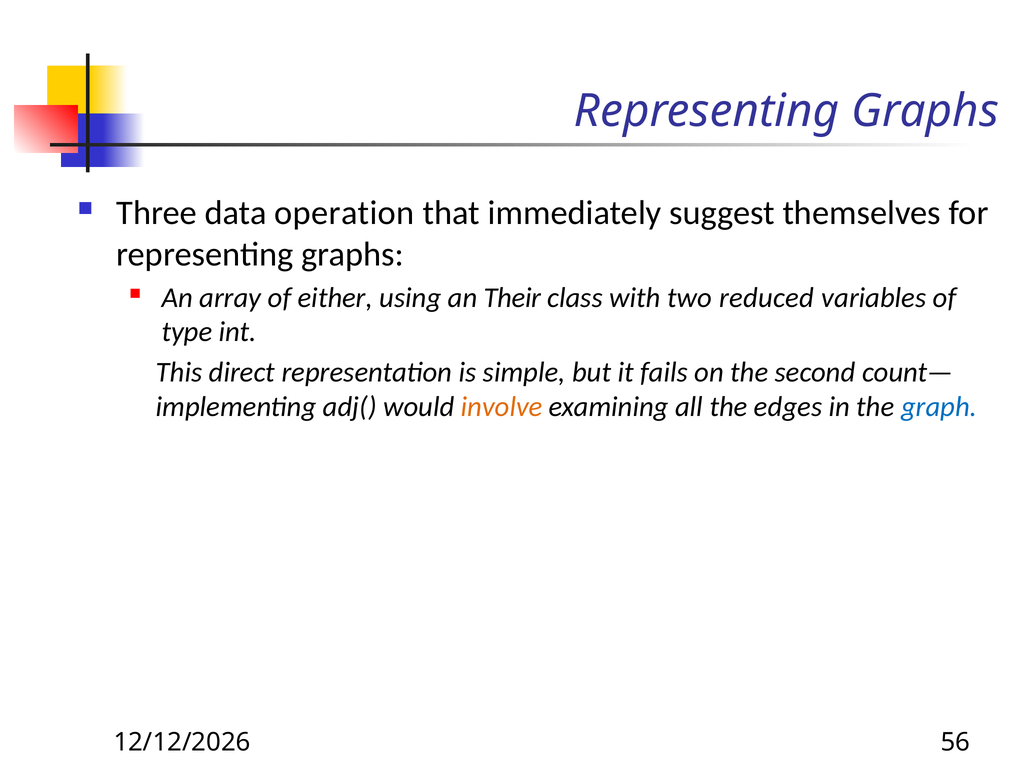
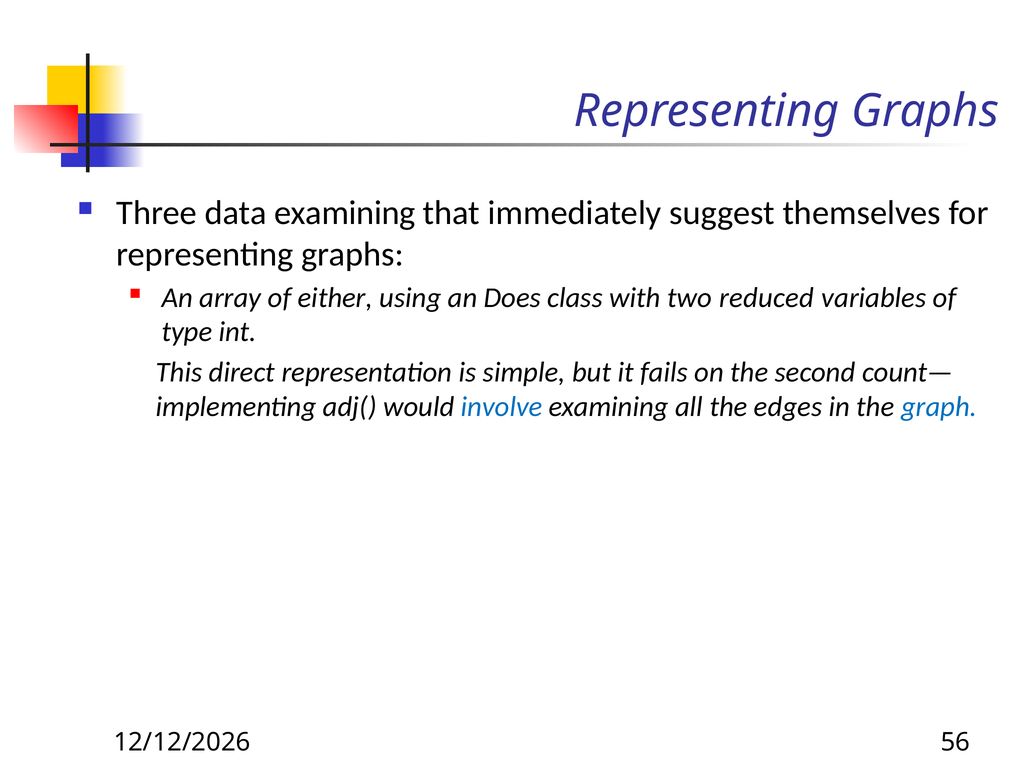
data operation: operation -> examining
Their: Their -> Does
involve colour: orange -> blue
